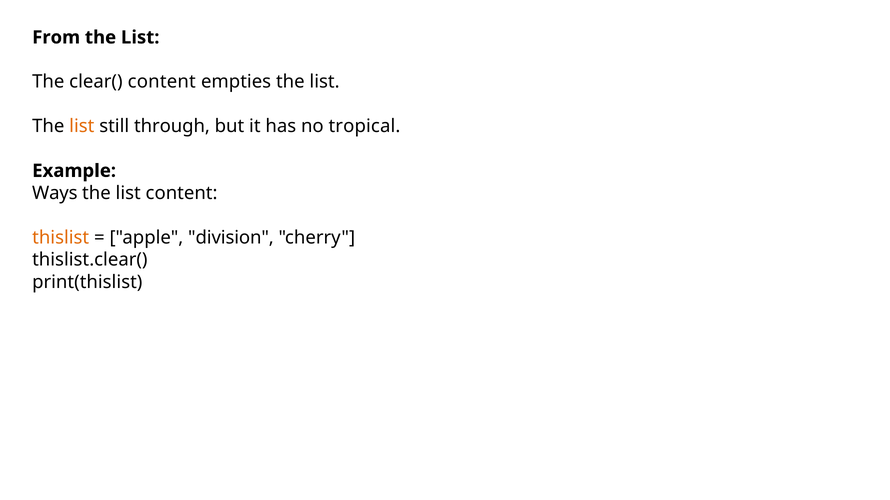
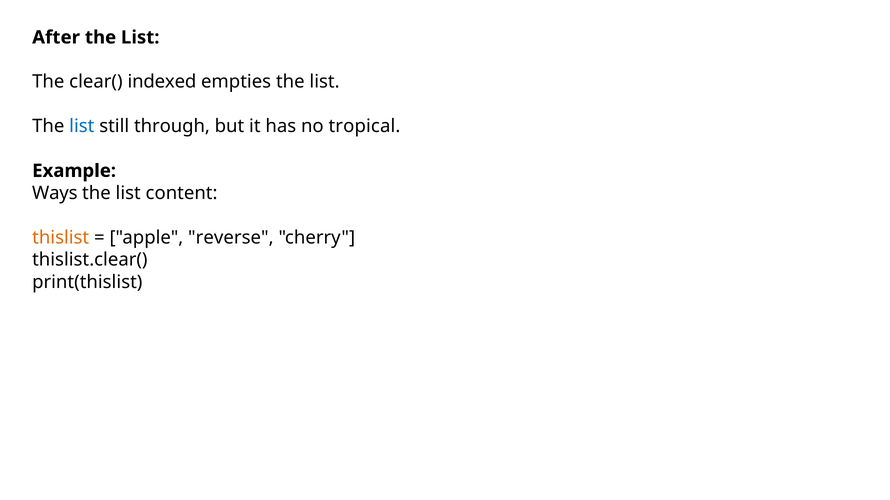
From: From -> After
clear( content: content -> indexed
list at (82, 126) colour: orange -> blue
division: division -> reverse
